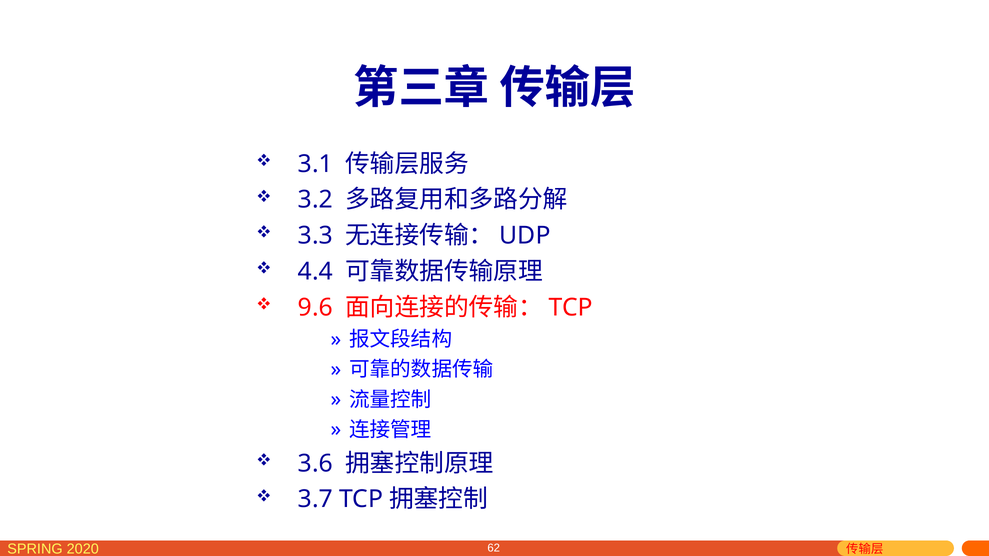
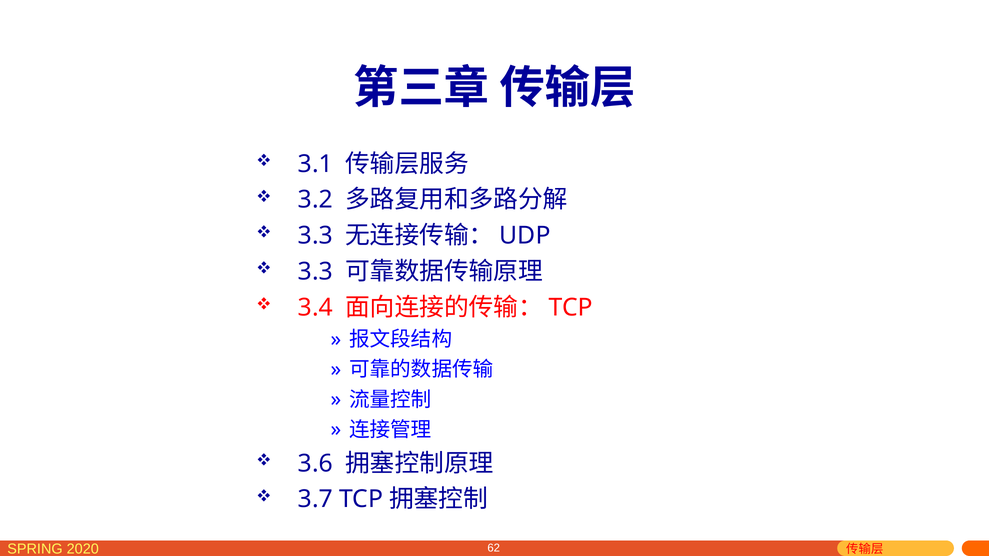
4.4 at (315, 272): 4.4 -> 3.3
9.6: 9.6 -> 3.4
